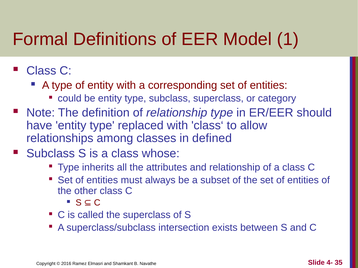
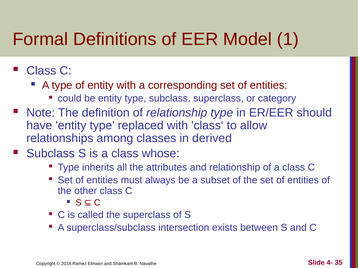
defined: defined -> derived
